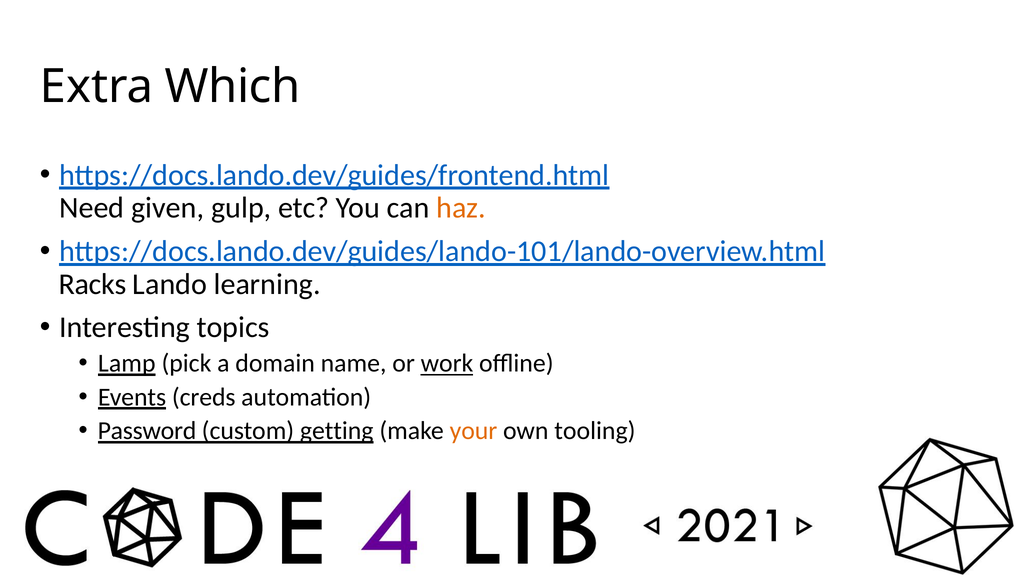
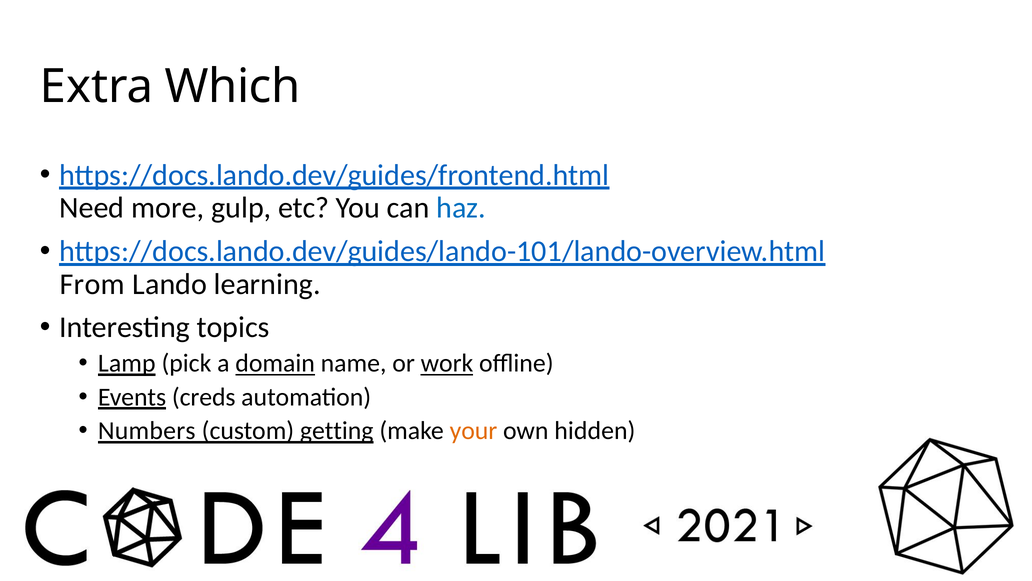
given: given -> more
haz colour: orange -> blue
Racks: Racks -> From
domain underline: none -> present
Password: Password -> Numbers
tooling: tooling -> hidden
